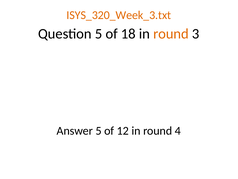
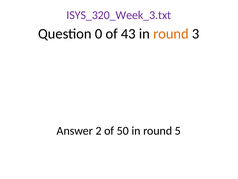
ISYS_320_Week_3.txt colour: orange -> purple
Question 5: 5 -> 0
18: 18 -> 43
Answer 5: 5 -> 2
12: 12 -> 50
4: 4 -> 5
